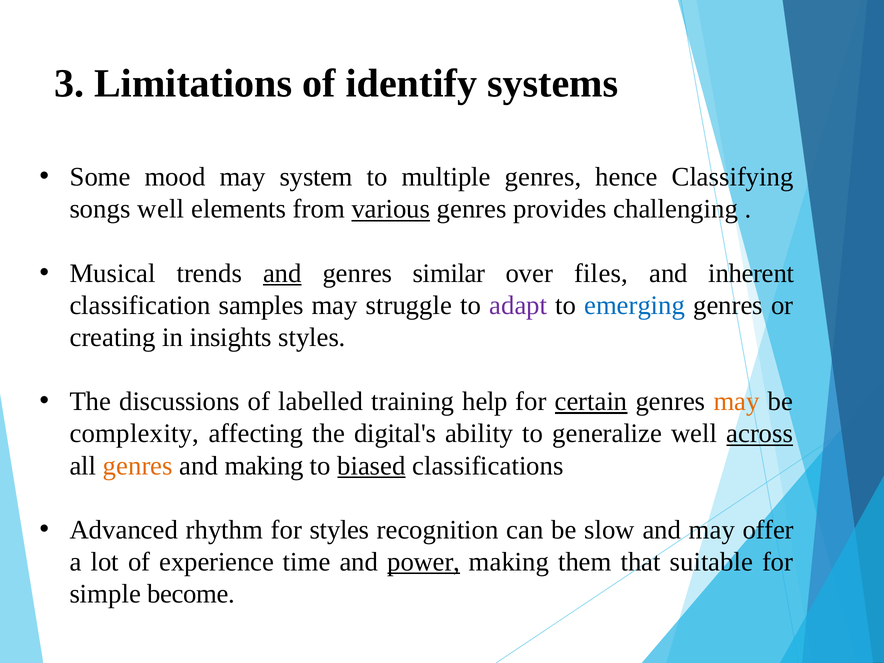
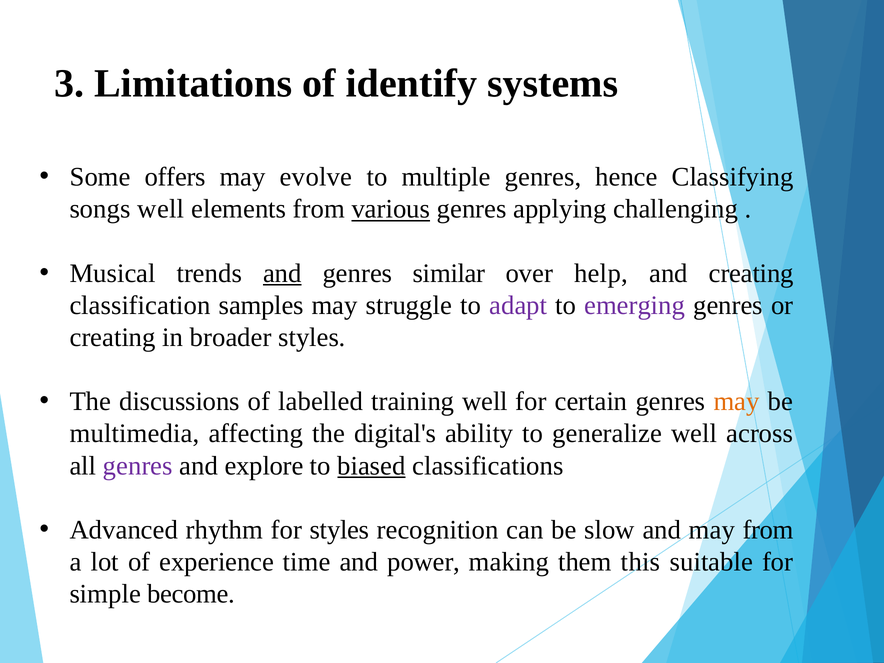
mood: mood -> offers
system: system -> evolve
provides: provides -> applying
files: files -> help
and inherent: inherent -> creating
emerging colour: blue -> purple
insights: insights -> broader
training help: help -> well
certain underline: present -> none
complexity: complexity -> multimedia
across underline: present -> none
genres at (138, 466) colour: orange -> purple
and making: making -> explore
may offer: offer -> from
power underline: present -> none
that: that -> this
